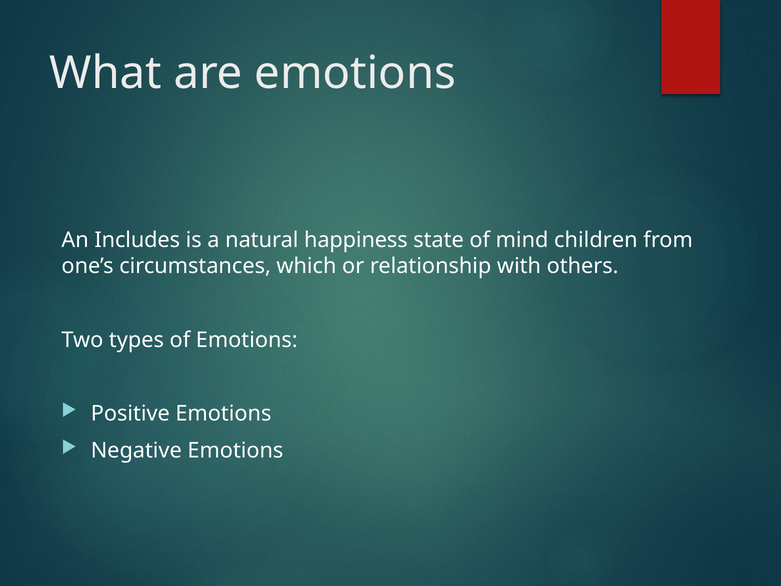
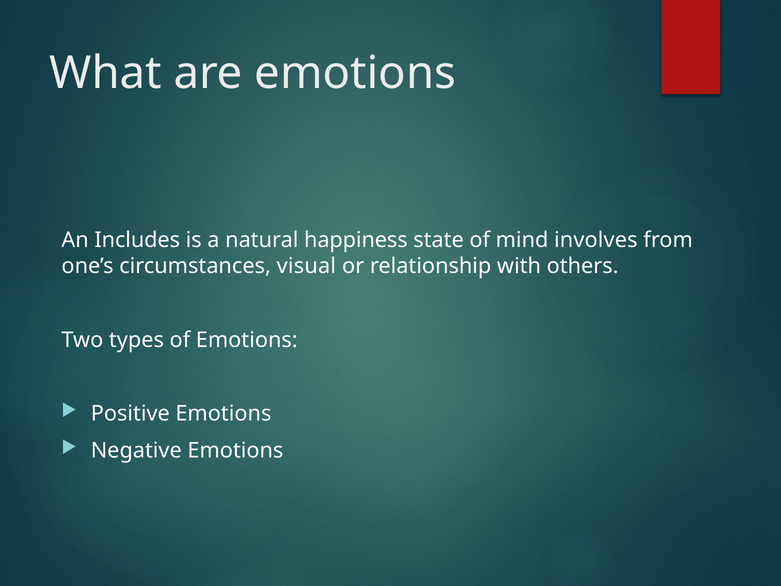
children: children -> involves
which: which -> visual
